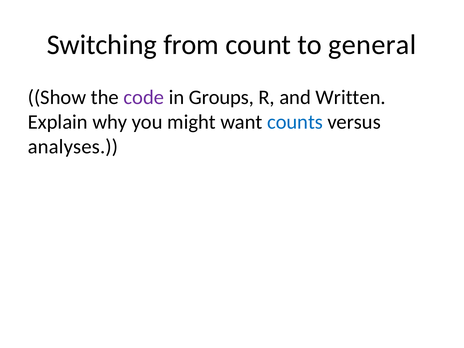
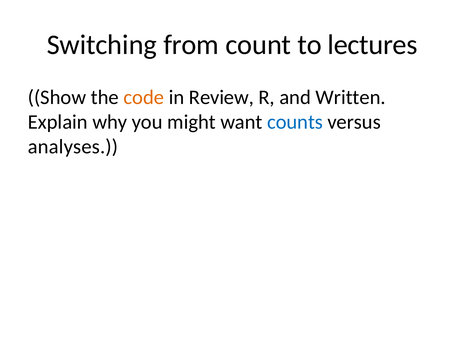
general: general -> lectures
code colour: purple -> orange
Groups: Groups -> Review
